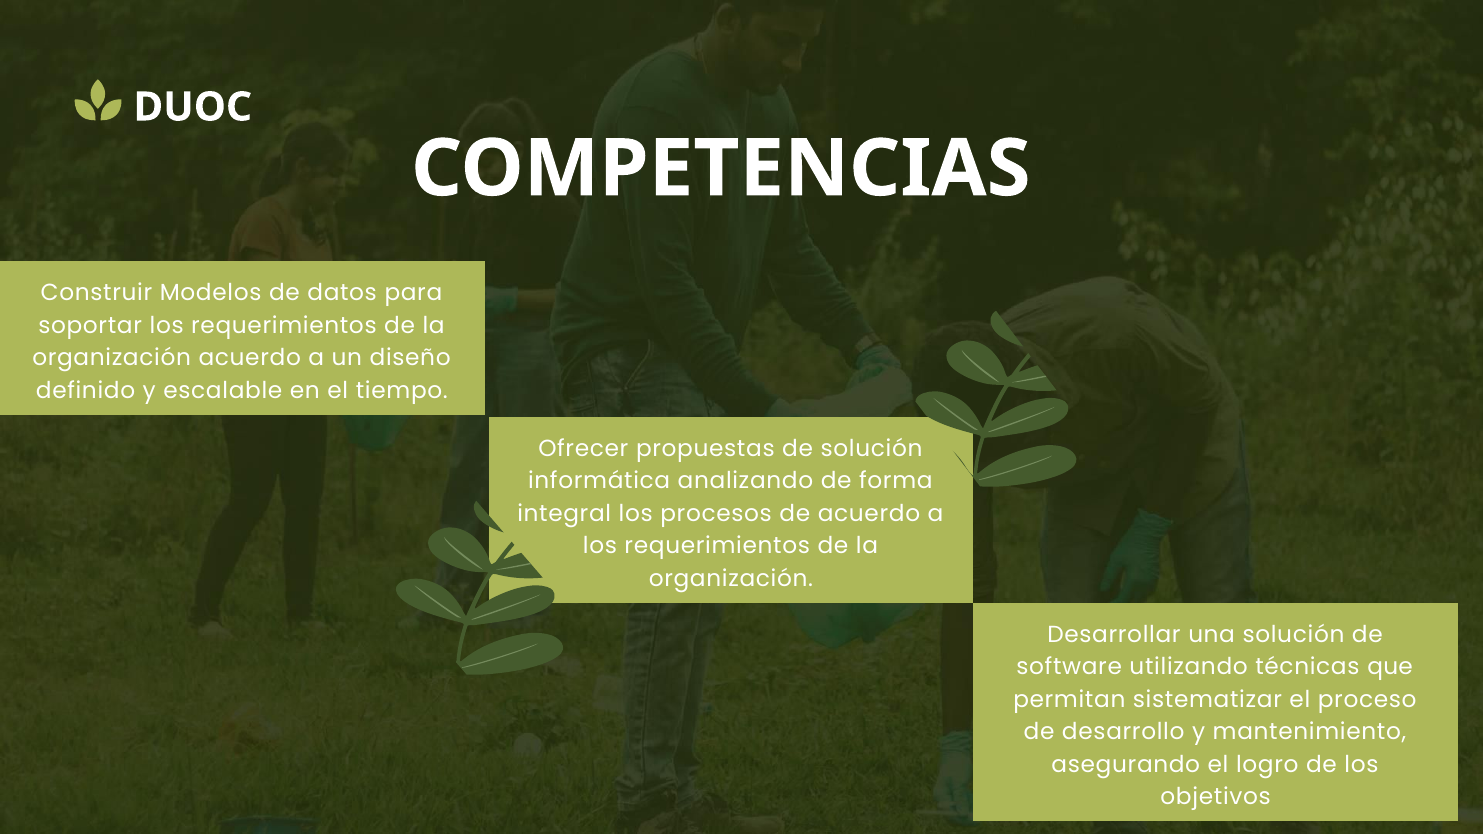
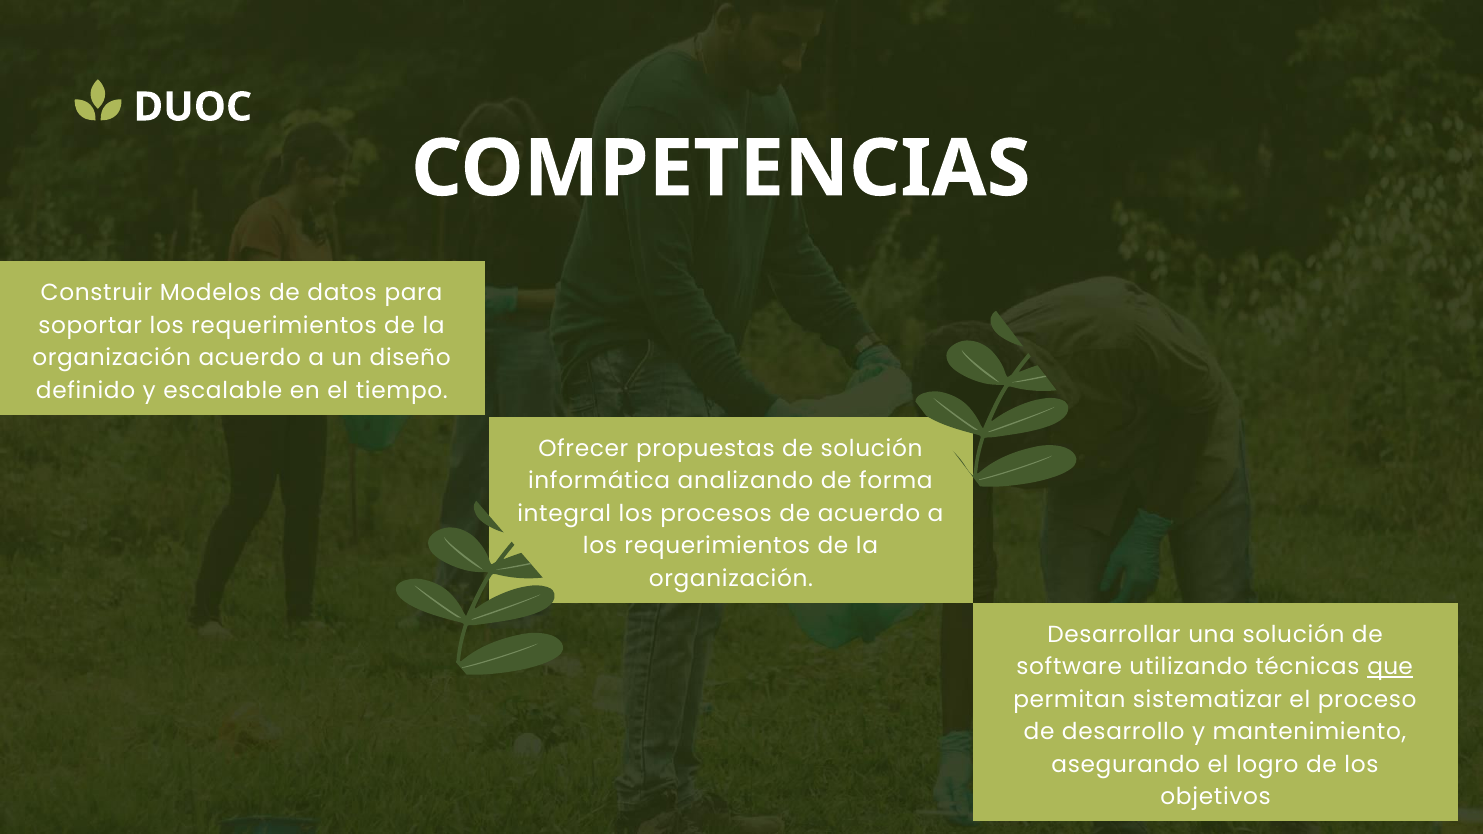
que underline: none -> present
